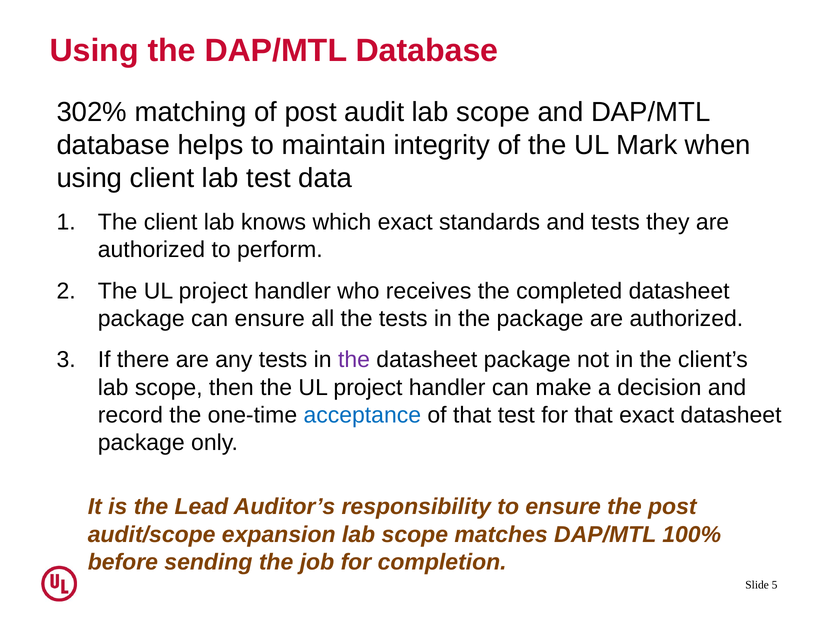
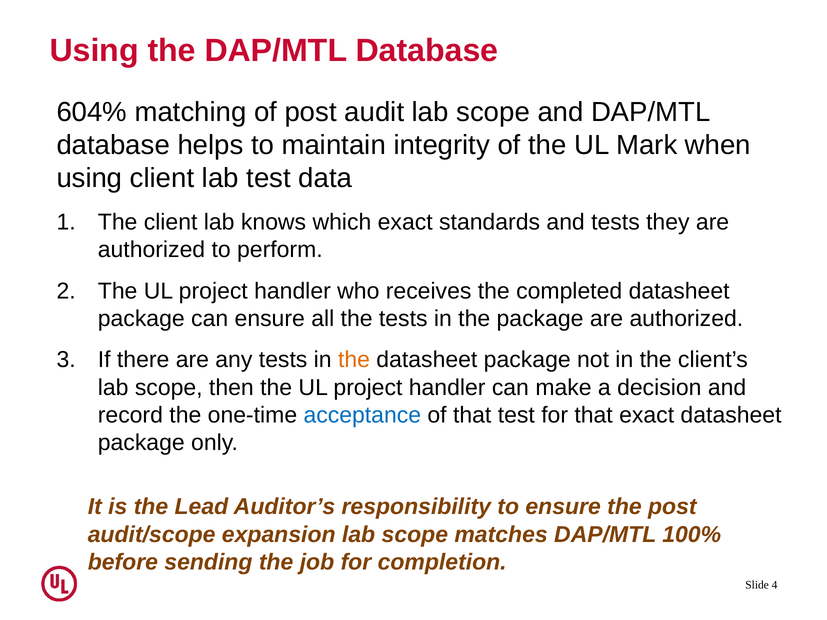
302%: 302% -> 604%
the at (354, 360) colour: purple -> orange
5: 5 -> 4
